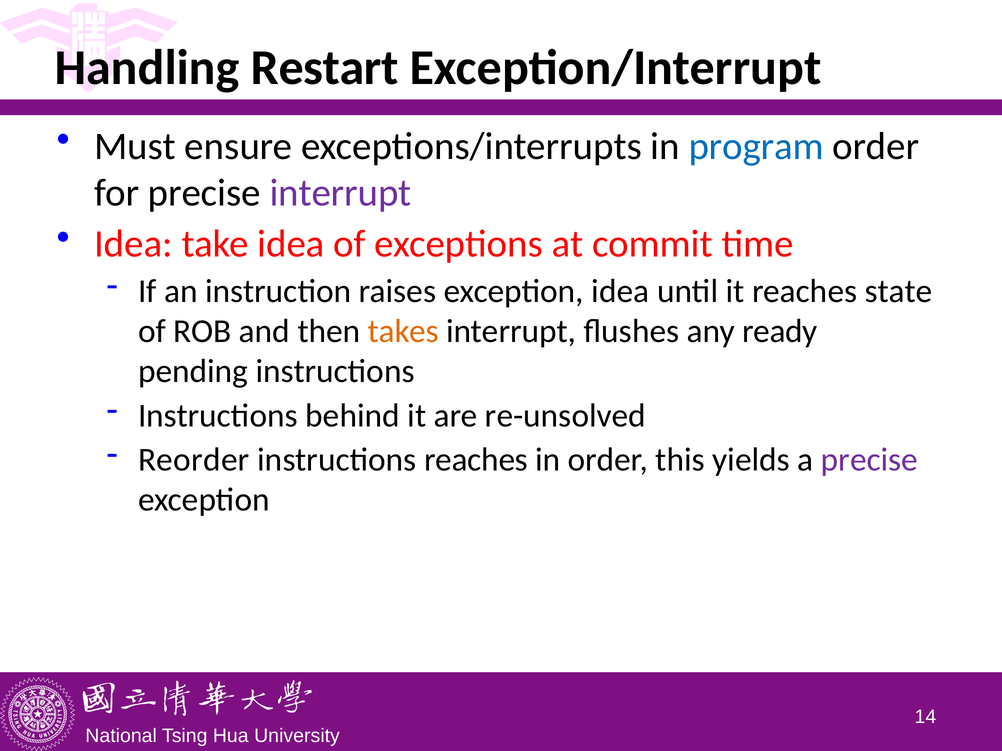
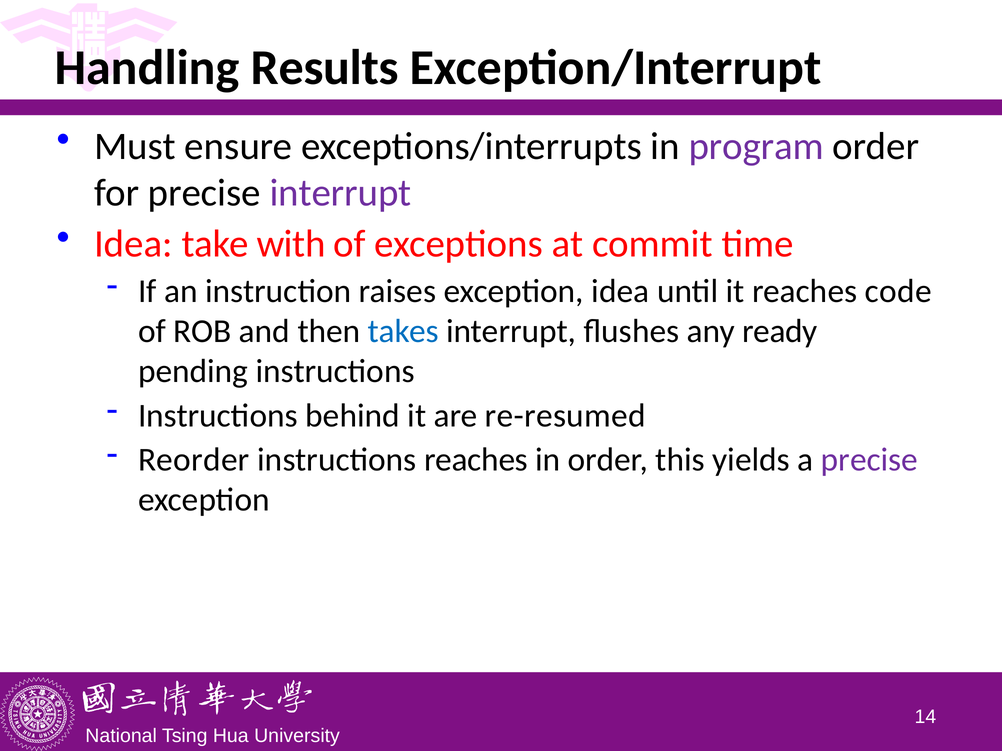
Restart: Restart -> Results
program colour: blue -> purple
take idea: idea -> with
state: state -> code
takes colour: orange -> blue
re-unsolved: re-unsolved -> re-resumed
